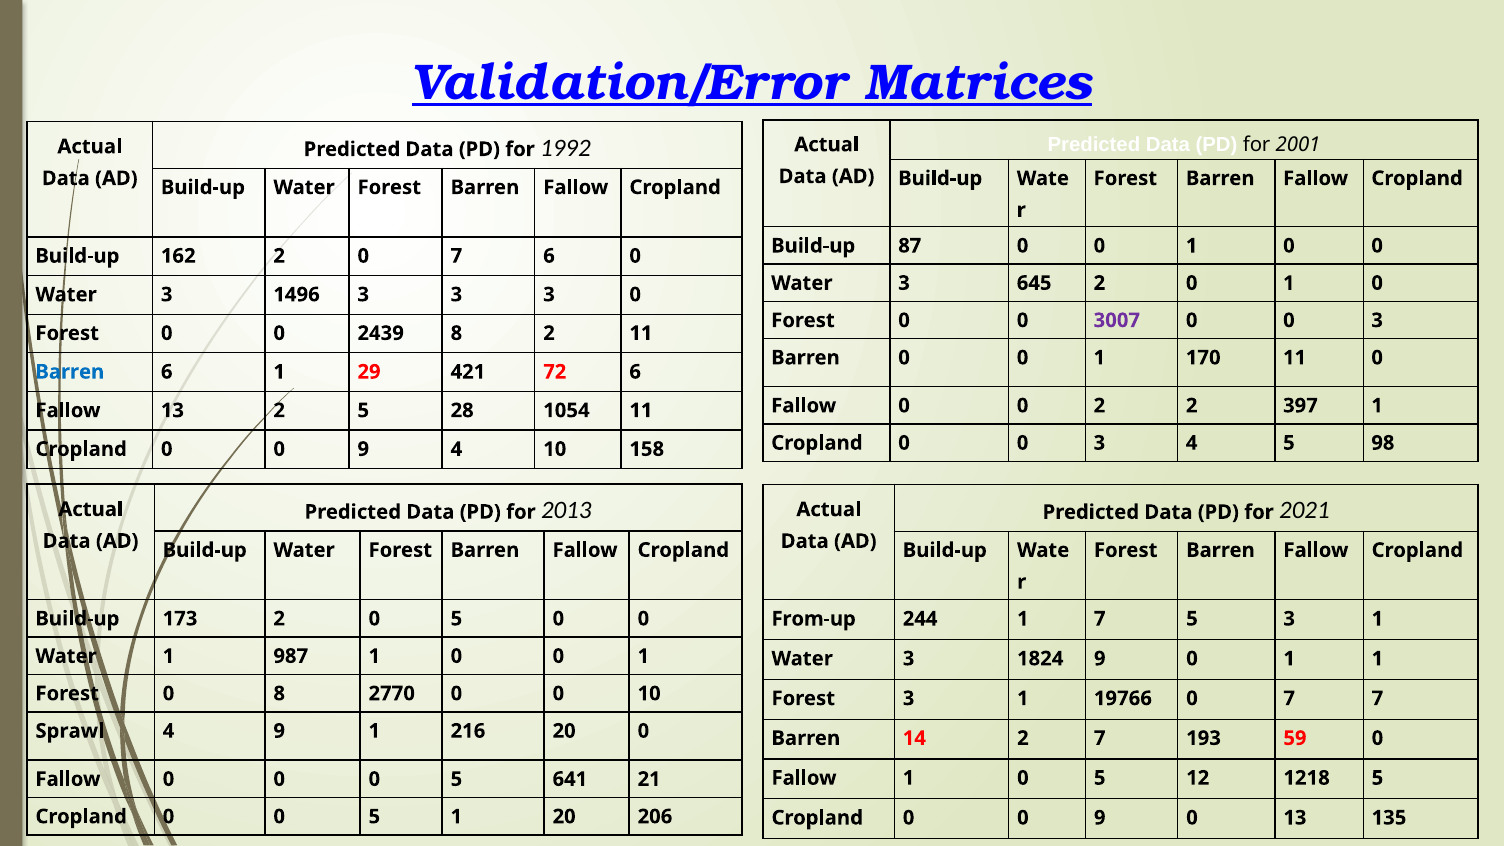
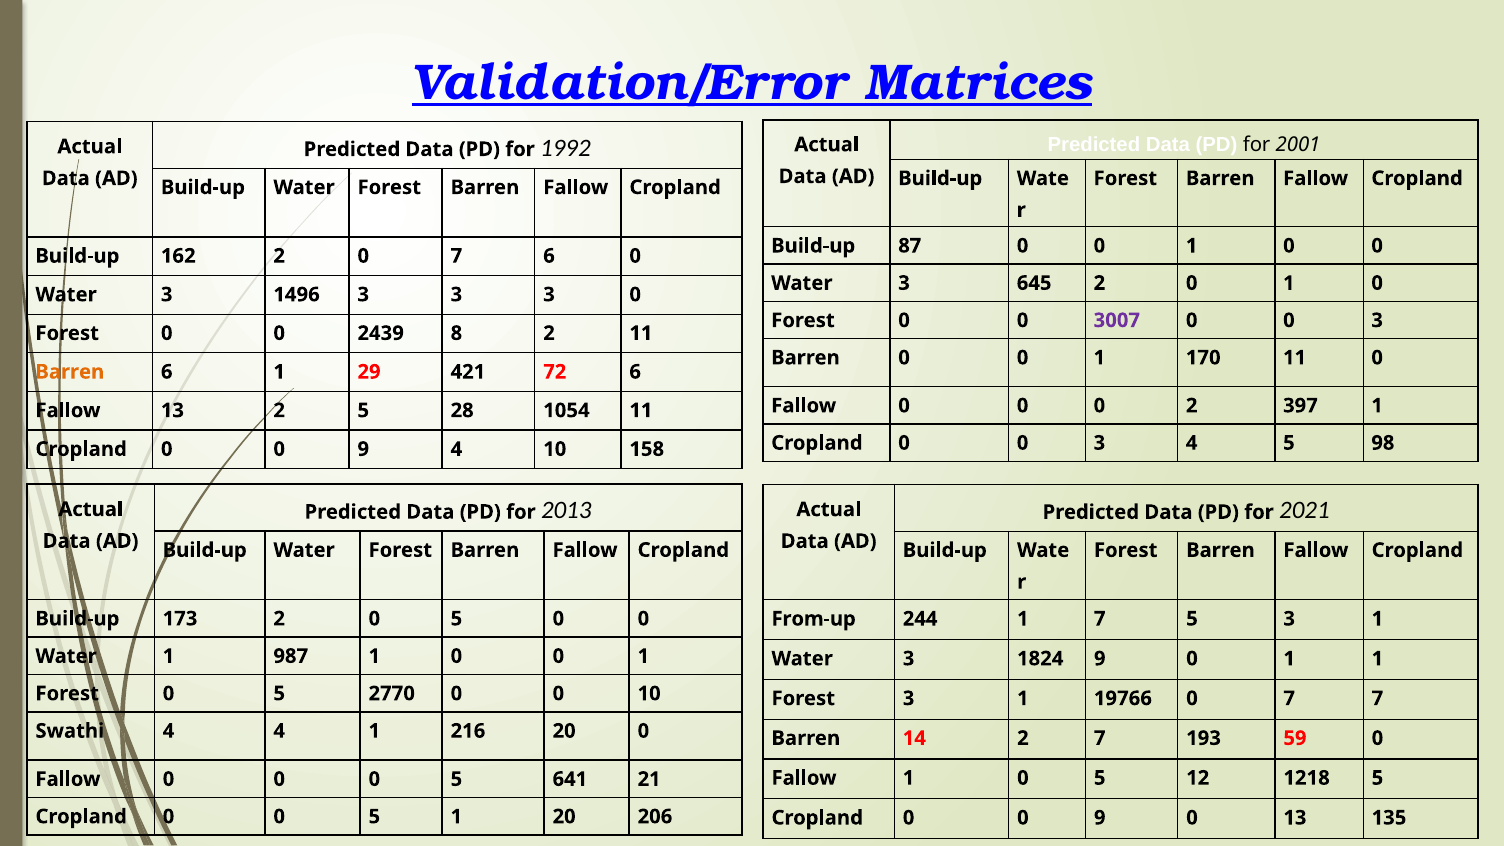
Barren at (70, 372) colour: blue -> orange
2 at (1099, 406): 2 -> 0
Forest 0 8: 8 -> 5
Sprawl: Sprawl -> Swathi
4 9: 9 -> 4
